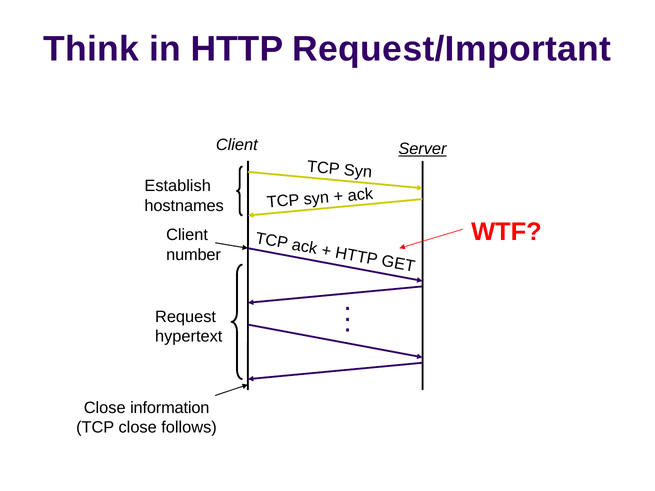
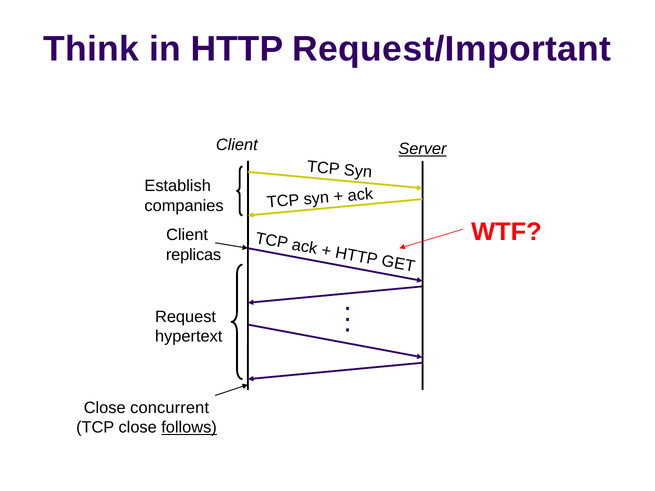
hostnames: hostnames -> companies
number: number -> replicas
information: information -> concurrent
follows underline: none -> present
